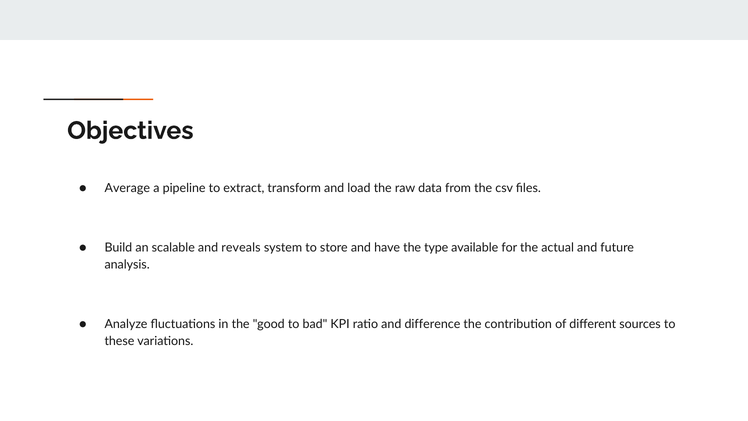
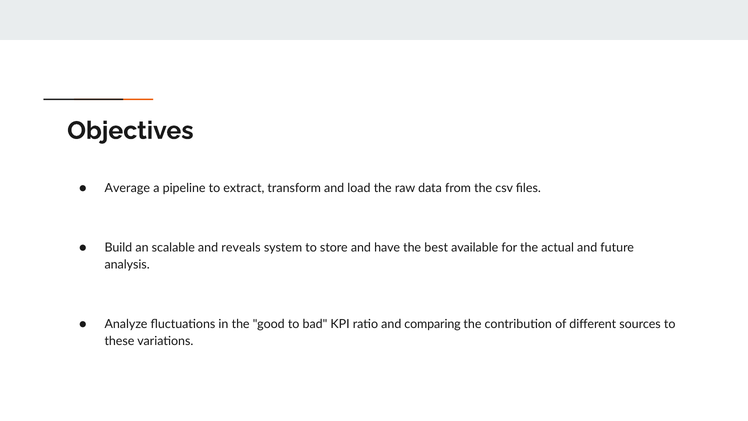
type: type -> best
difference: difference -> comparing
